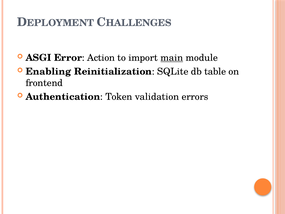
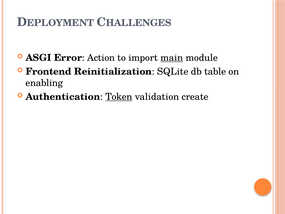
Enabling: Enabling -> Frontend
frontend: frontend -> enabling
Token underline: none -> present
errors: errors -> create
